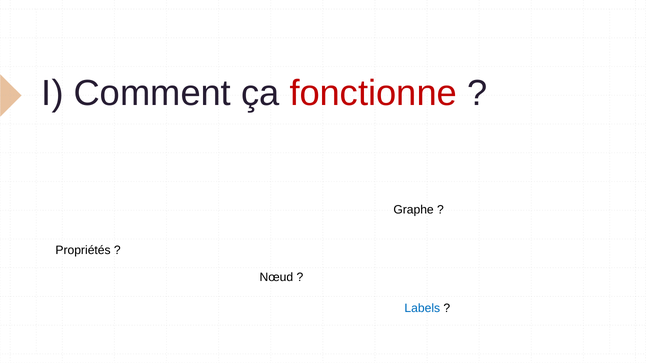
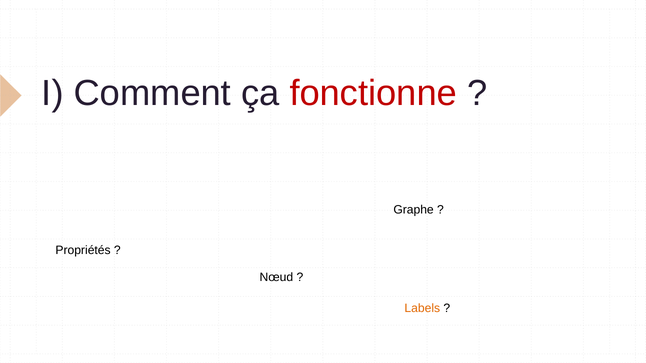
Labels colour: blue -> orange
